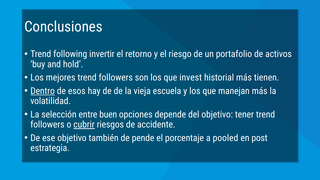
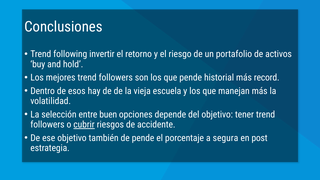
que invest: invest -> pende
tienen: tienen -> record
Dentro underline: present -> none
pooled: pooled -> segura
